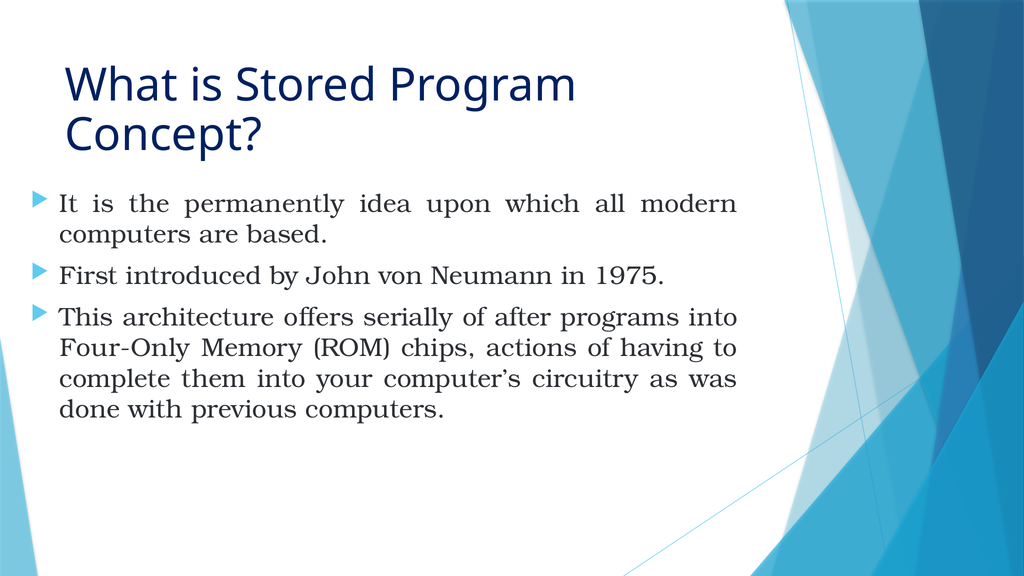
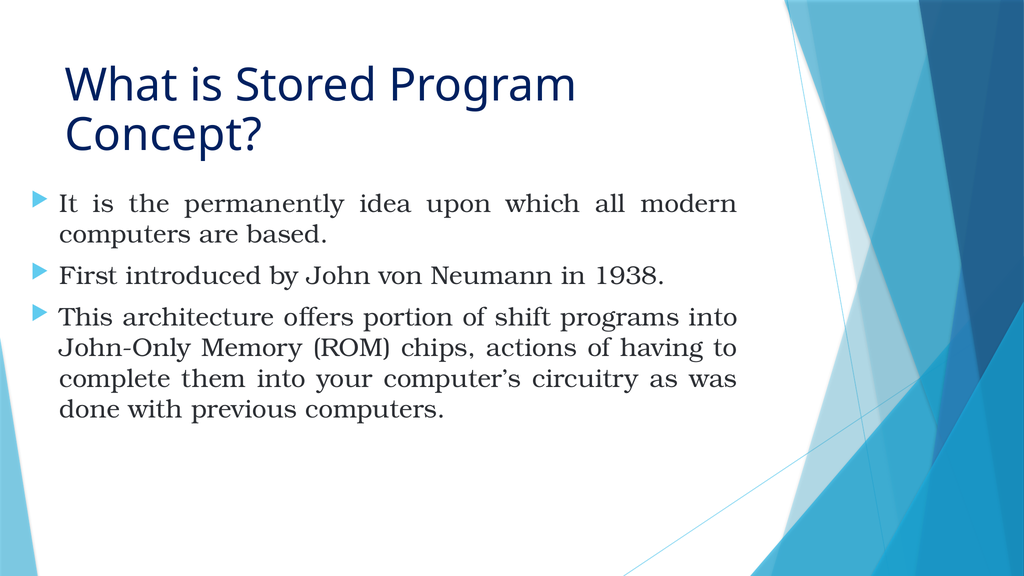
1975: 1975 -> 1938
serially: serially -> portion
after: after -> shift
Four-Only: Four-Only -> John-Only
